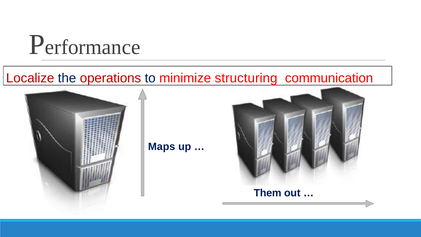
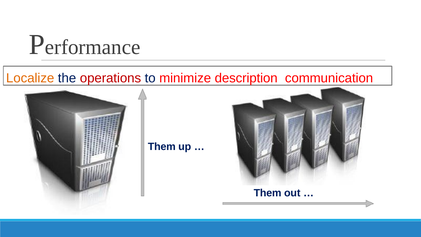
Localize colour: red -> orange
structuring: structuring -> description
Maps at (162, 147): Maps -> Them
